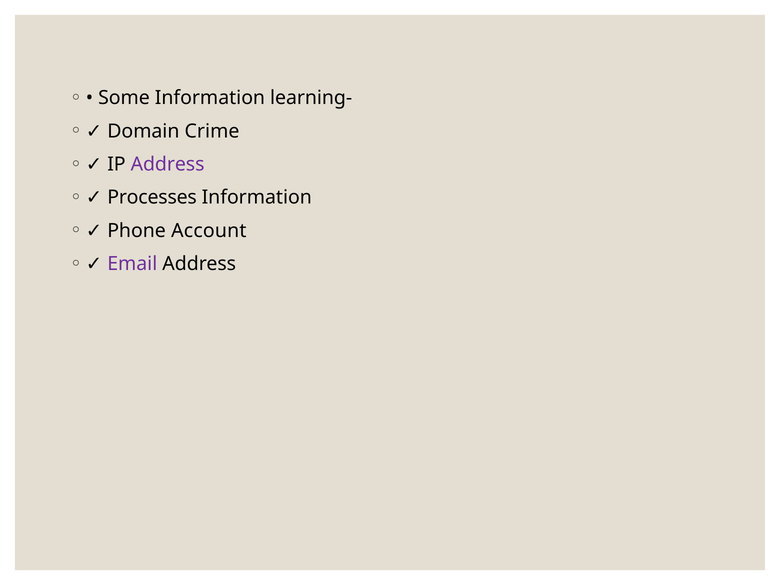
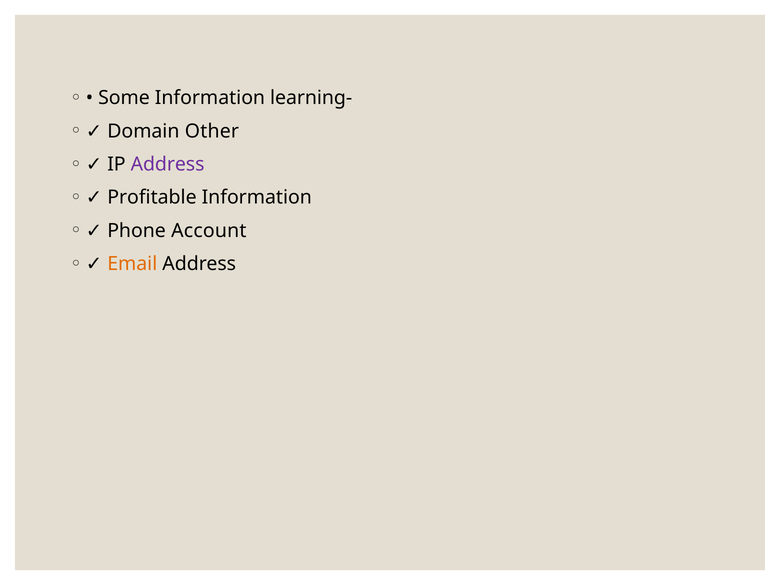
Crime: Crime -> Other
Processes: Processes -> Profitable
Email colour: purple -> orange
